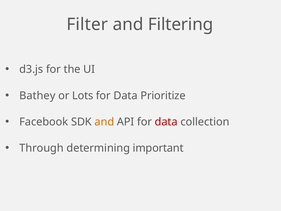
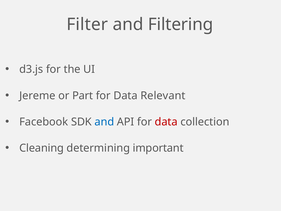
Bathey: Bathey -> Jereme
Lots: Lots -> Part
Prioritize: Prioritize -> Relevant
and at (104, 122) colour: orange -> blue
Through: Through -> Cleaning
